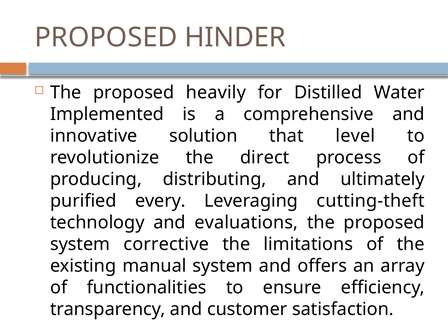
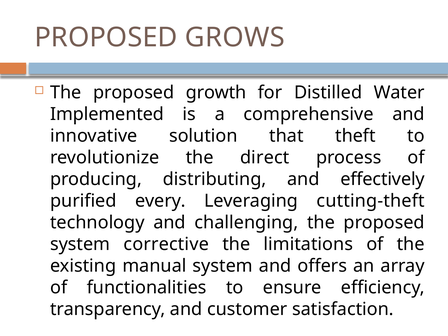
HINDER: HINDER -> GROWS
heavily: heavily -> growth
level: level -> theft
ultimately: ultimately -> effectively
evaluations: evaluations -> challenging
